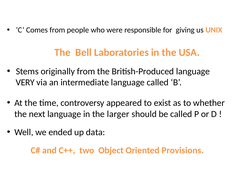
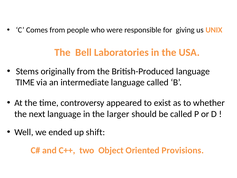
VERY at (25, 82): VERY -> TIME
data: data -> shift
